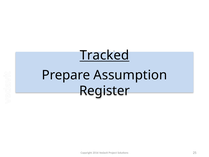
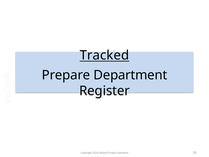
Assumption: Assumption -> Department
